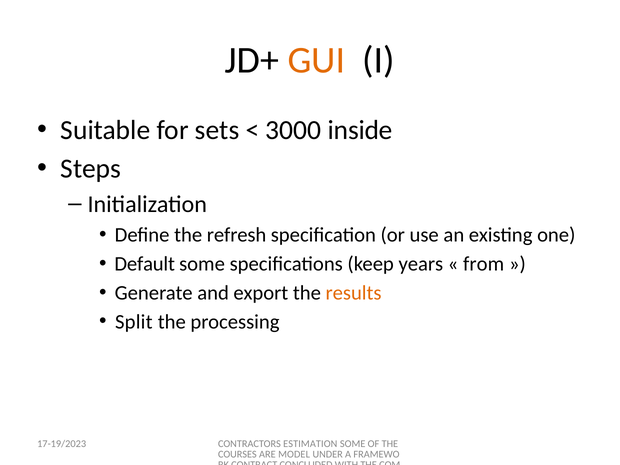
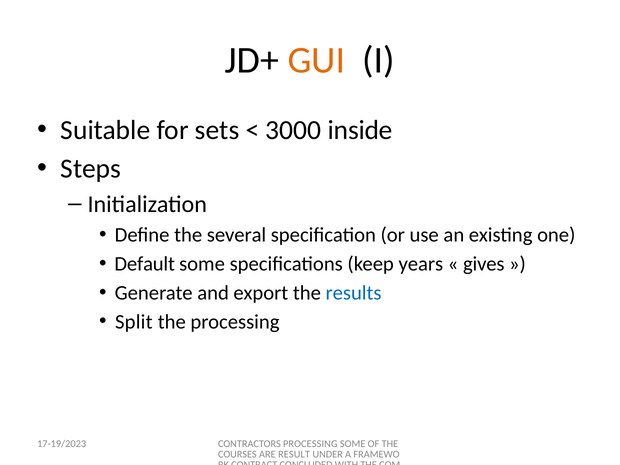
refresh: refresh -> several
from: from -> gives
results colour: orange -> blue
CONTRACTORS ESTIMATION: ESTIMATION -> PROCESSING
MODEL: MODEL -> RESULT
